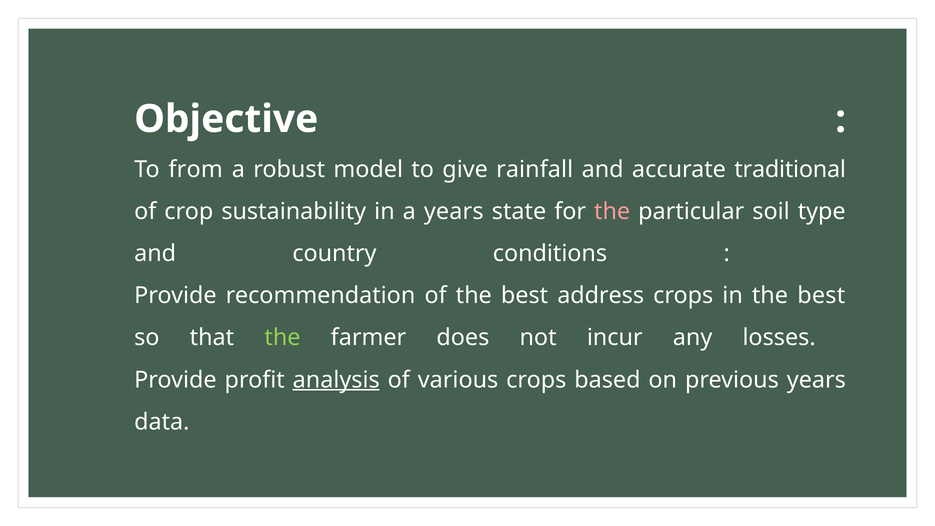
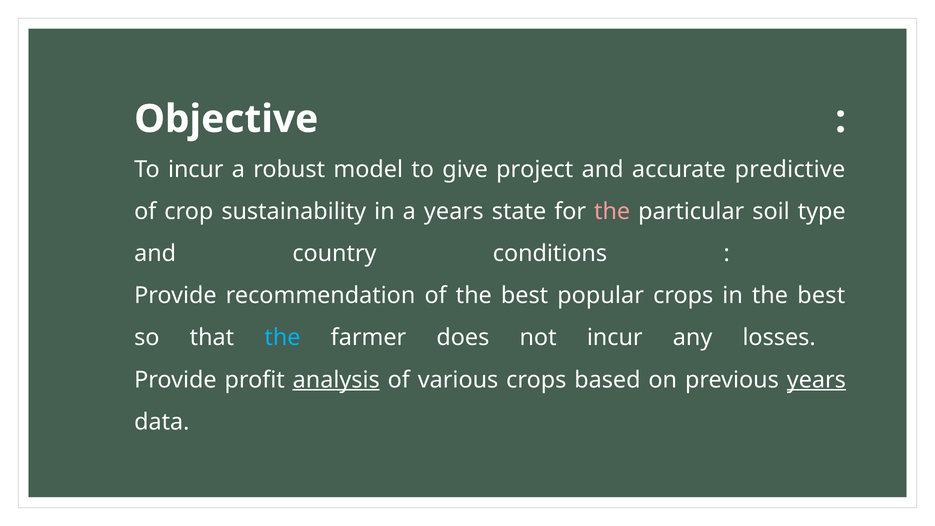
To from: from -> incur
rainfall: rainfall -> project
traditional: traditional -> predictive
address: address -> popular
the at (282, 338) colour: light green -> light blue
years at (816, 380) underline: none -> present
